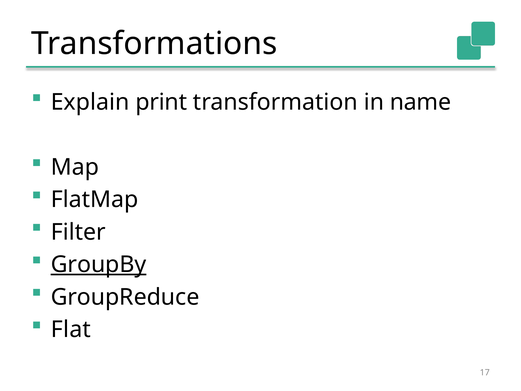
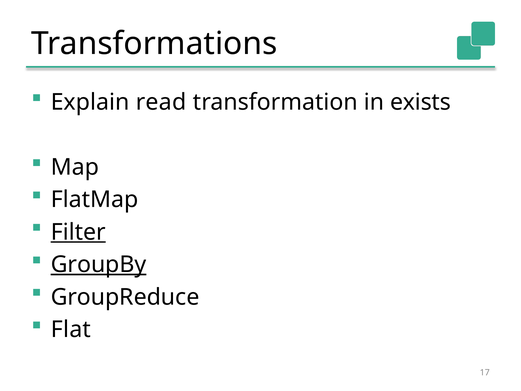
print: print -> read
name: name -> exists
Filter underline: none -> present
